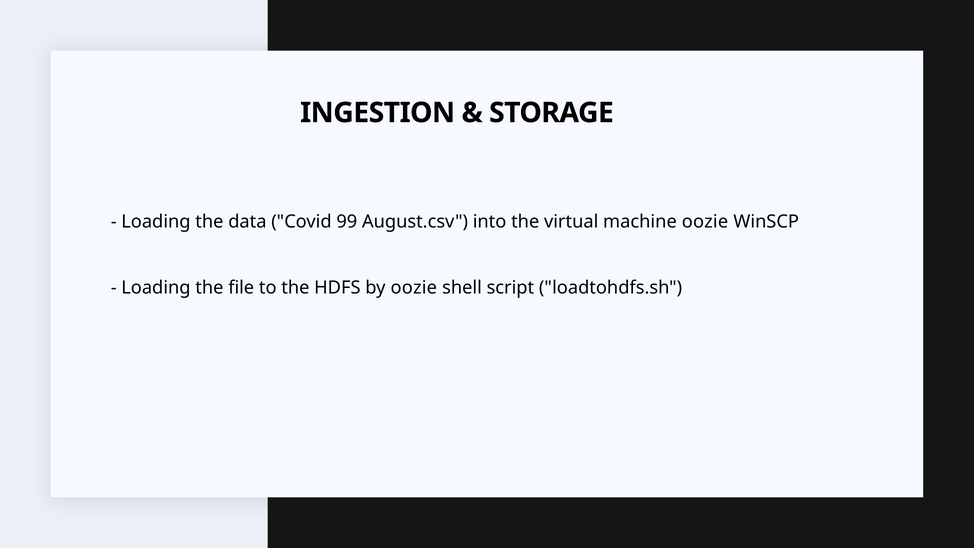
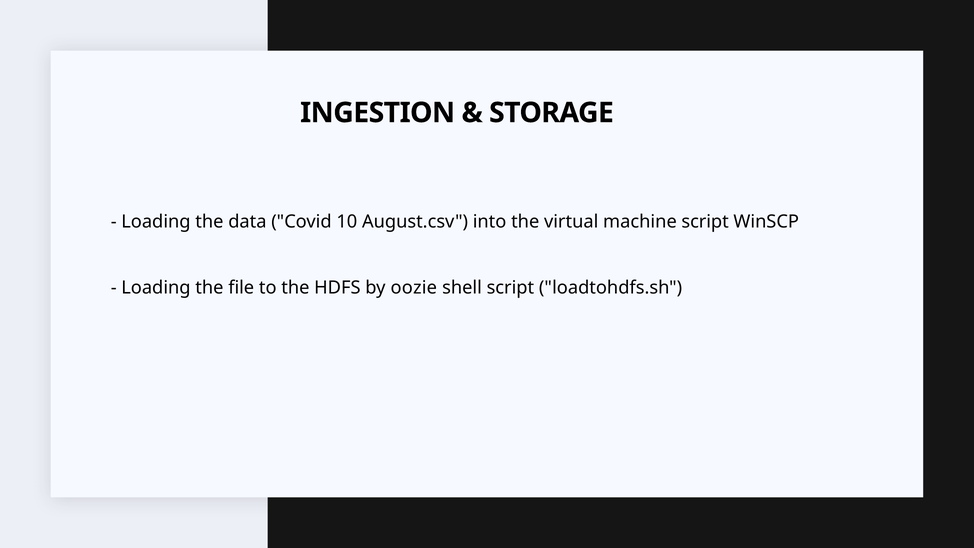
99: 99 -> 10
machine oozie: oozie -> script
